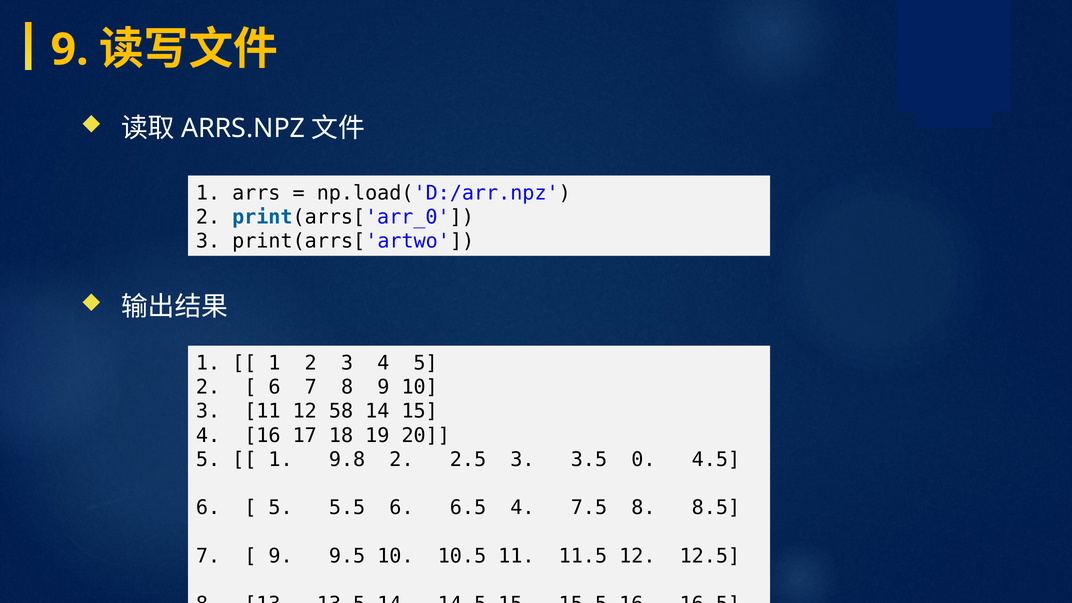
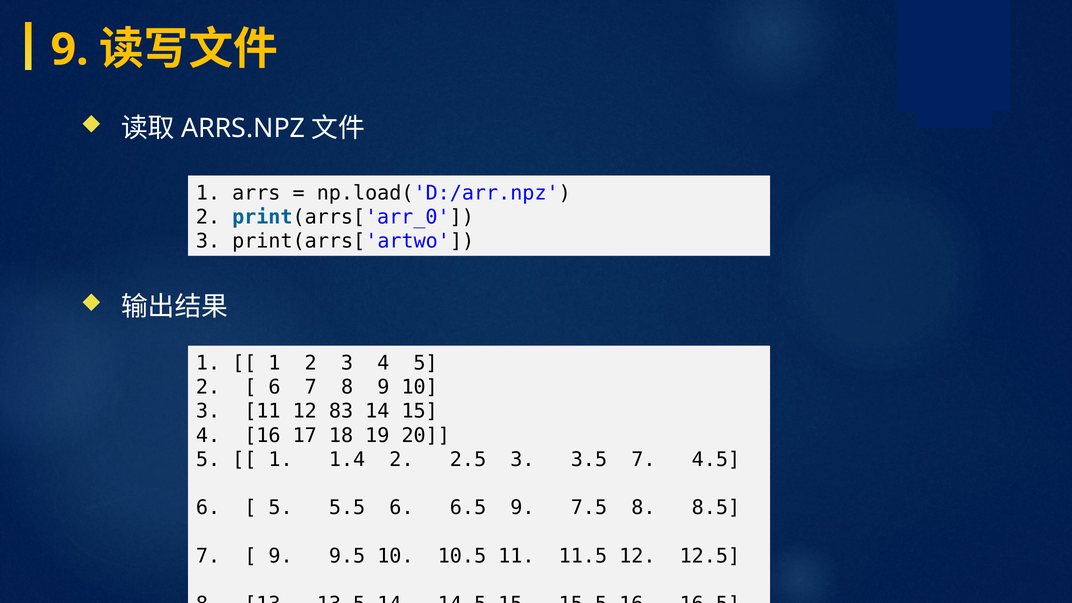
58: 58 -> 83
9.8: 9.8 -> 1.4
3.5 0: 0 -> 7
6.5 4: 4 -> 9
